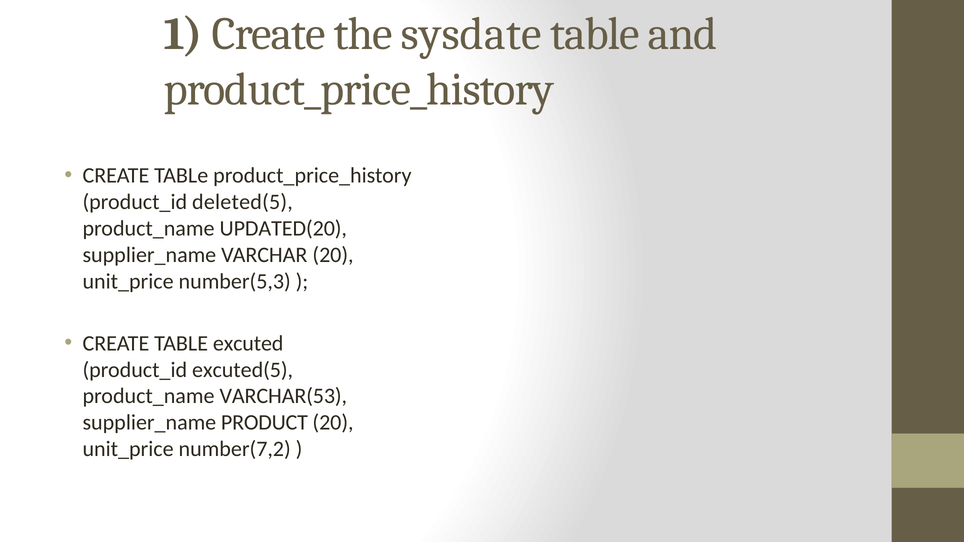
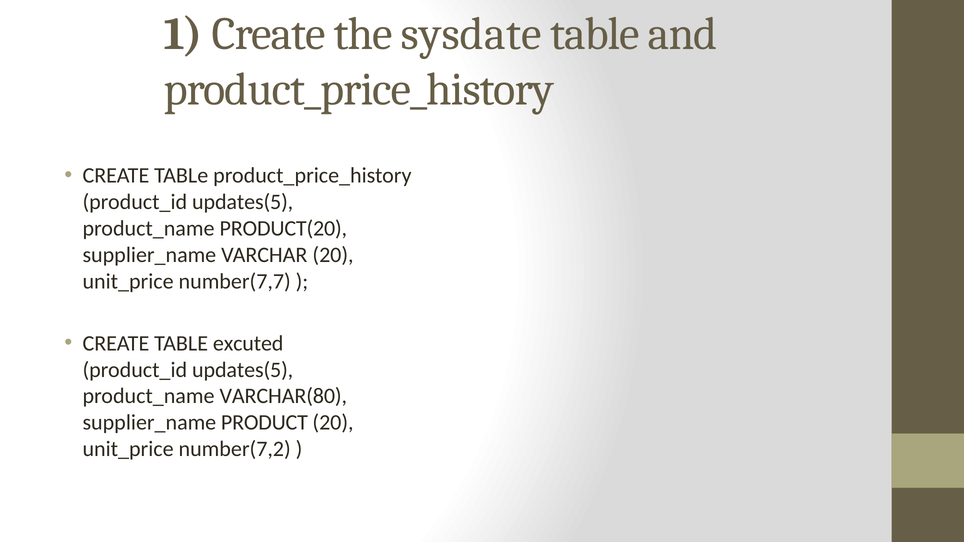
deleted(5 at (242, 202): deleted(5 -> updates(5
UPDATED(20: UPDATED(20 -> PRODUCT(20
number(5,3: number(5,3 -> number(7,7
excuted(5 at (243, 370): excuted(5 -> updates(5
VARCHAR(53: VARCHAR(53 -> VARCHAR(80
